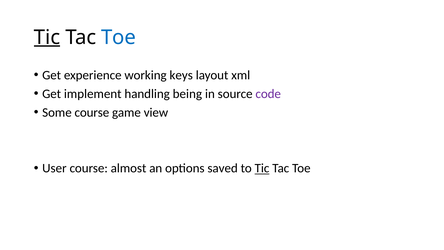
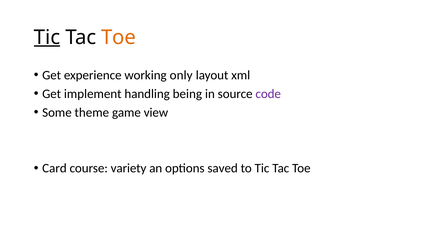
Toe at (119, 37) colour: blue -> orange
keys: keys -> only
Some course: course -> theme
User: User -> Card
almost: almost -> variety
Tic at (262, 168) underline: present -> none
